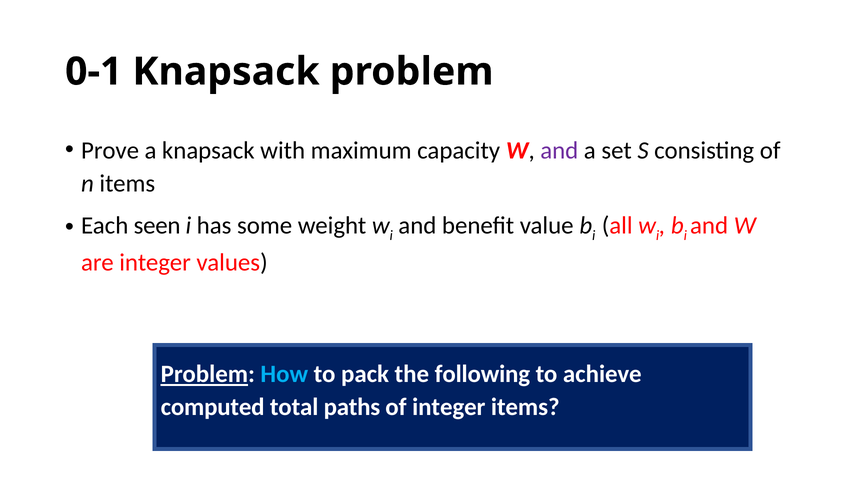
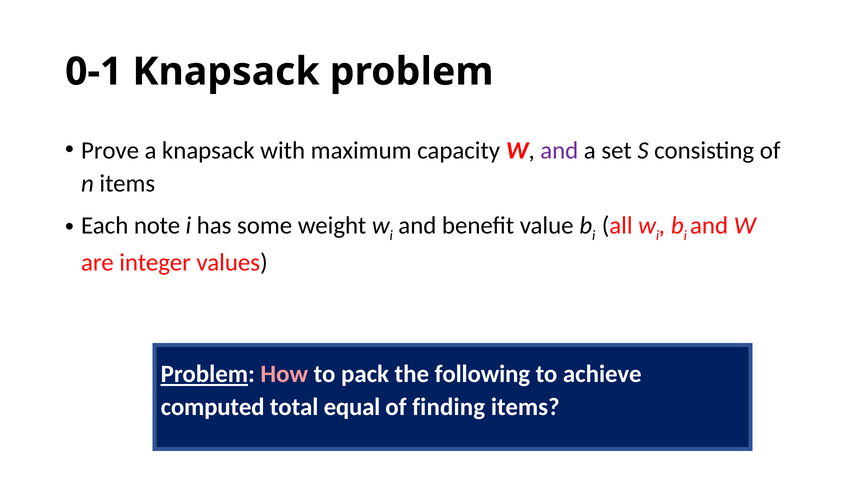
seen: seen -> note
How colour: light blue -> pink
paths: paths -> equal
of integer: integer -> finding
